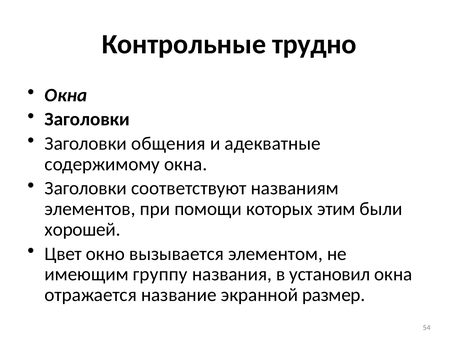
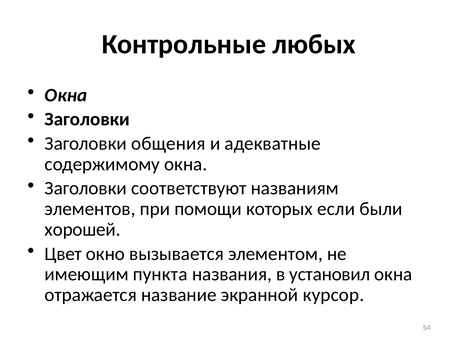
трудно: трудно -> любых
этим: этим -> если
группу: группу -> пункта
размер: размер -> курсор
